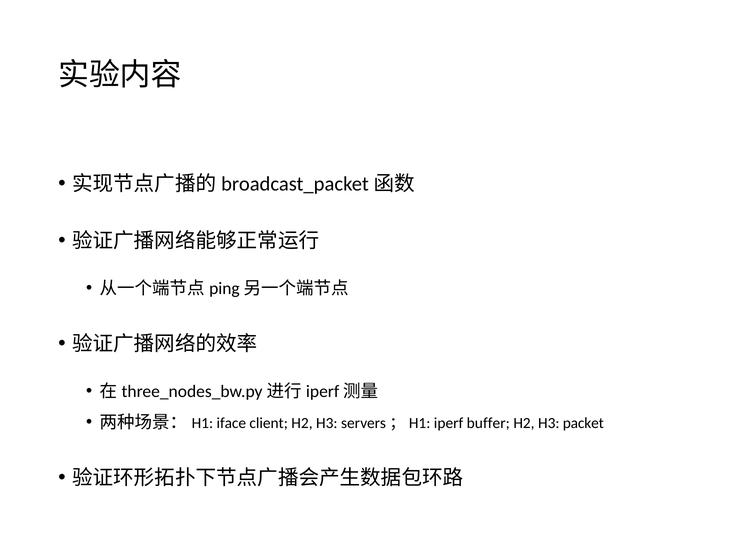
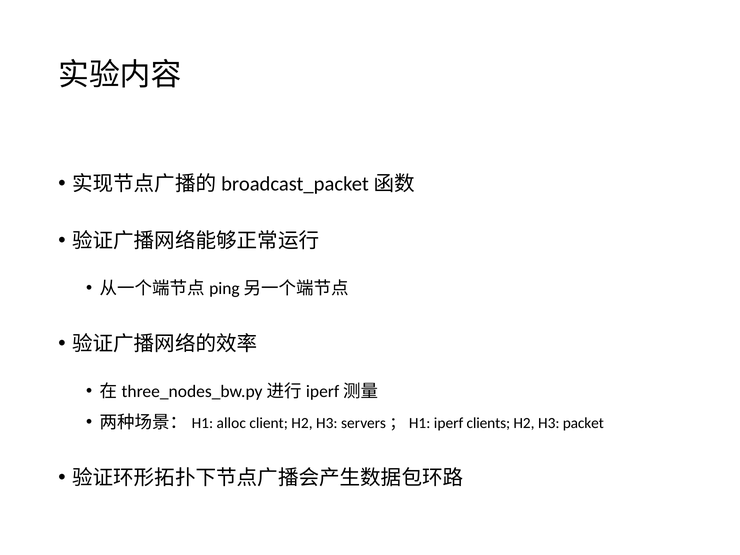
iface: iface -> alloc
buffer: buffer -> clients
